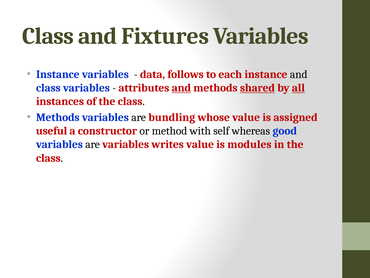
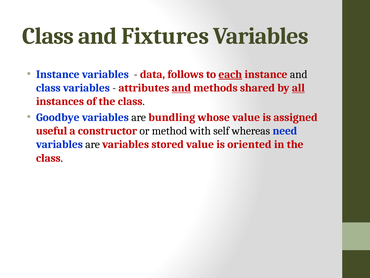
each underline: none -> present
shared underline: present -> none
Methods at (58, 117): Methods -> Goodbye
good: good -> need
writes: writes -> stored
modules: modules -> oriented
